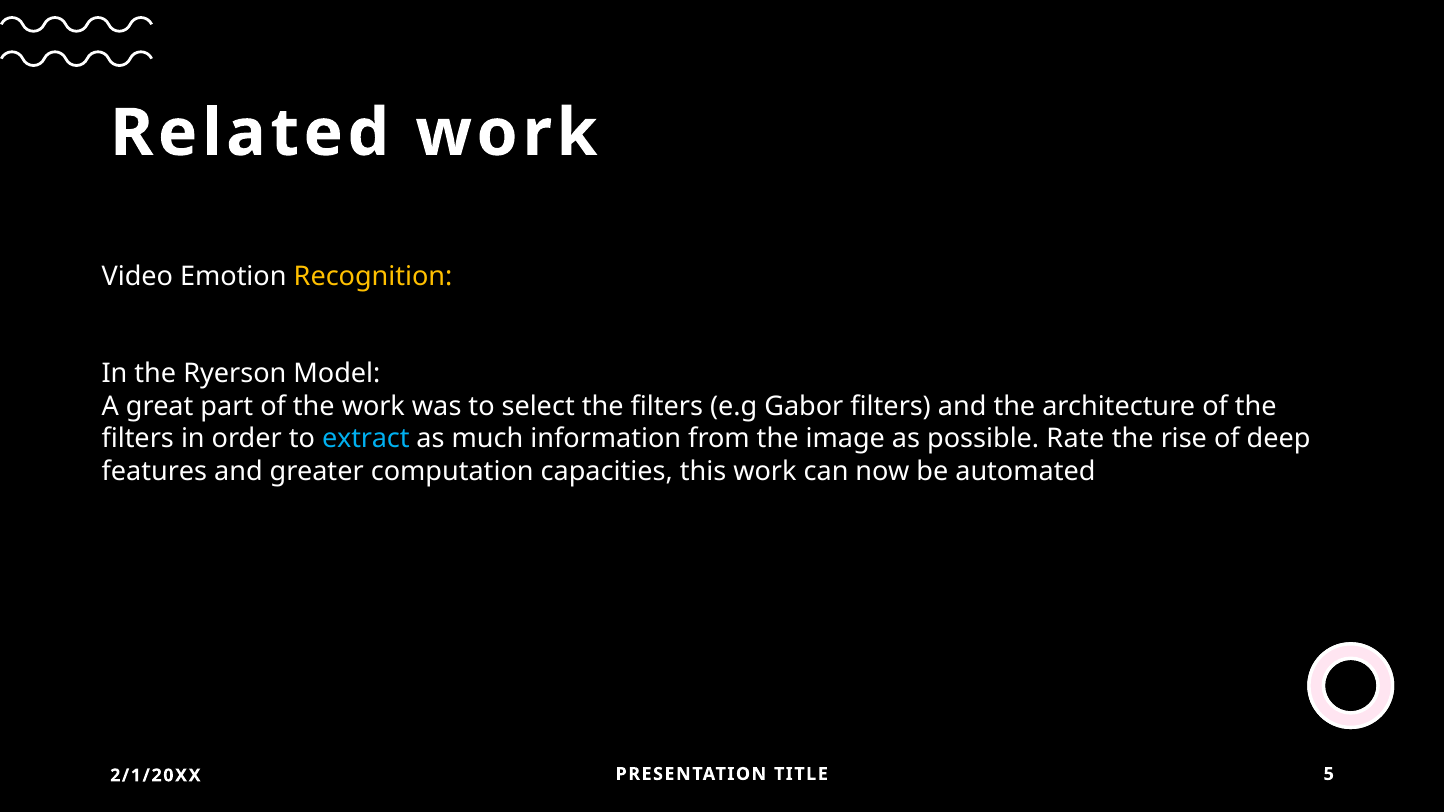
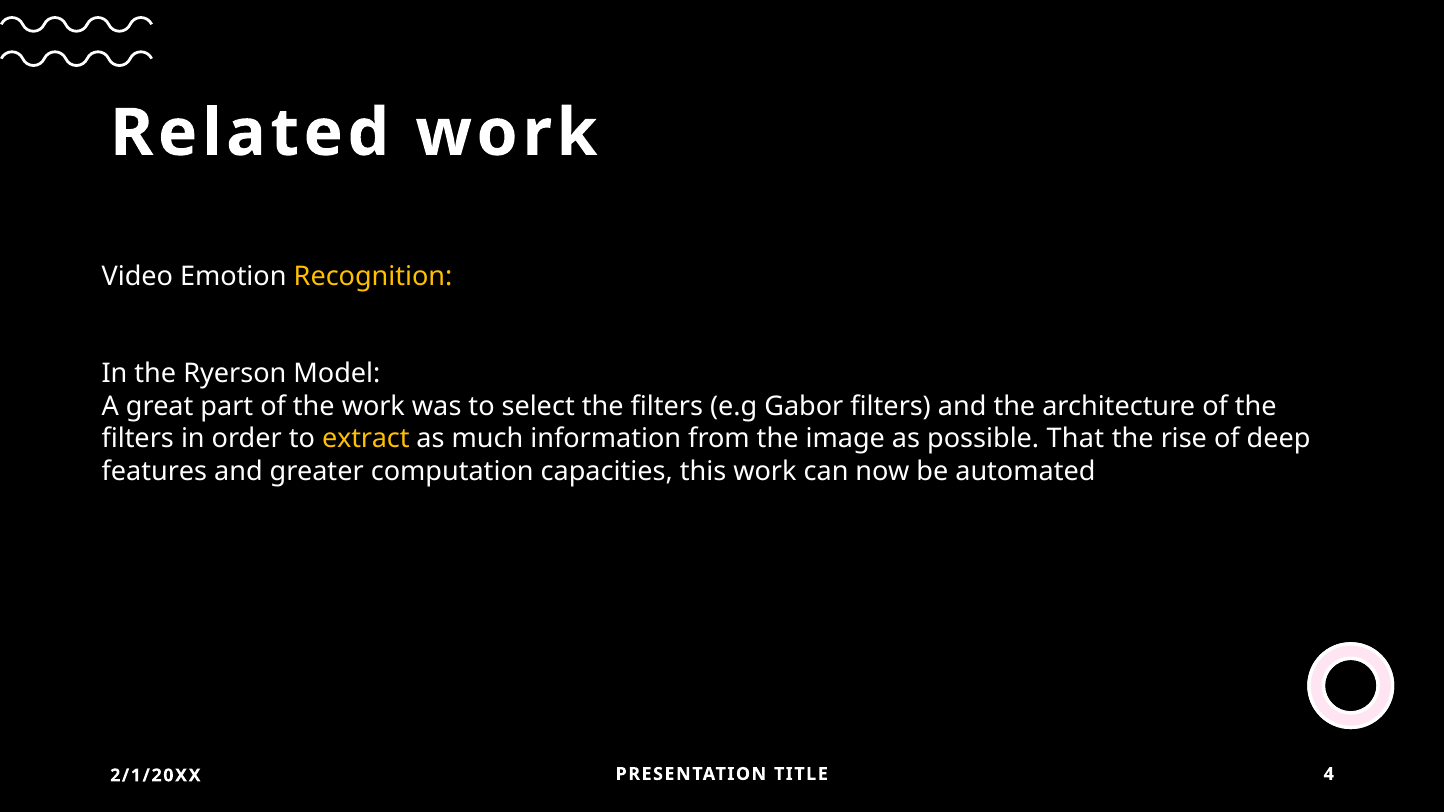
extract colour: light blue -> yellow
Rate: Rate -> That
5: 5 -> 4
